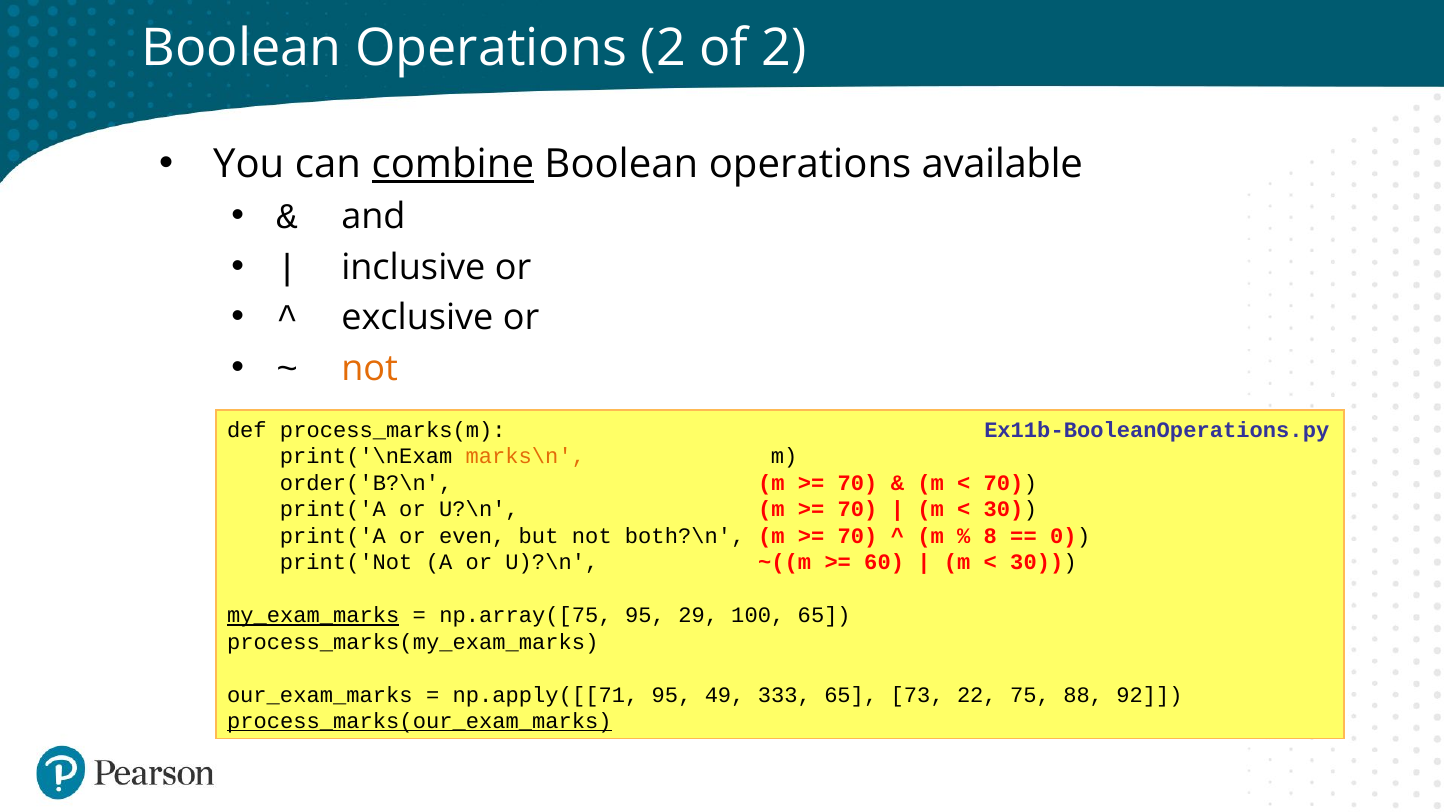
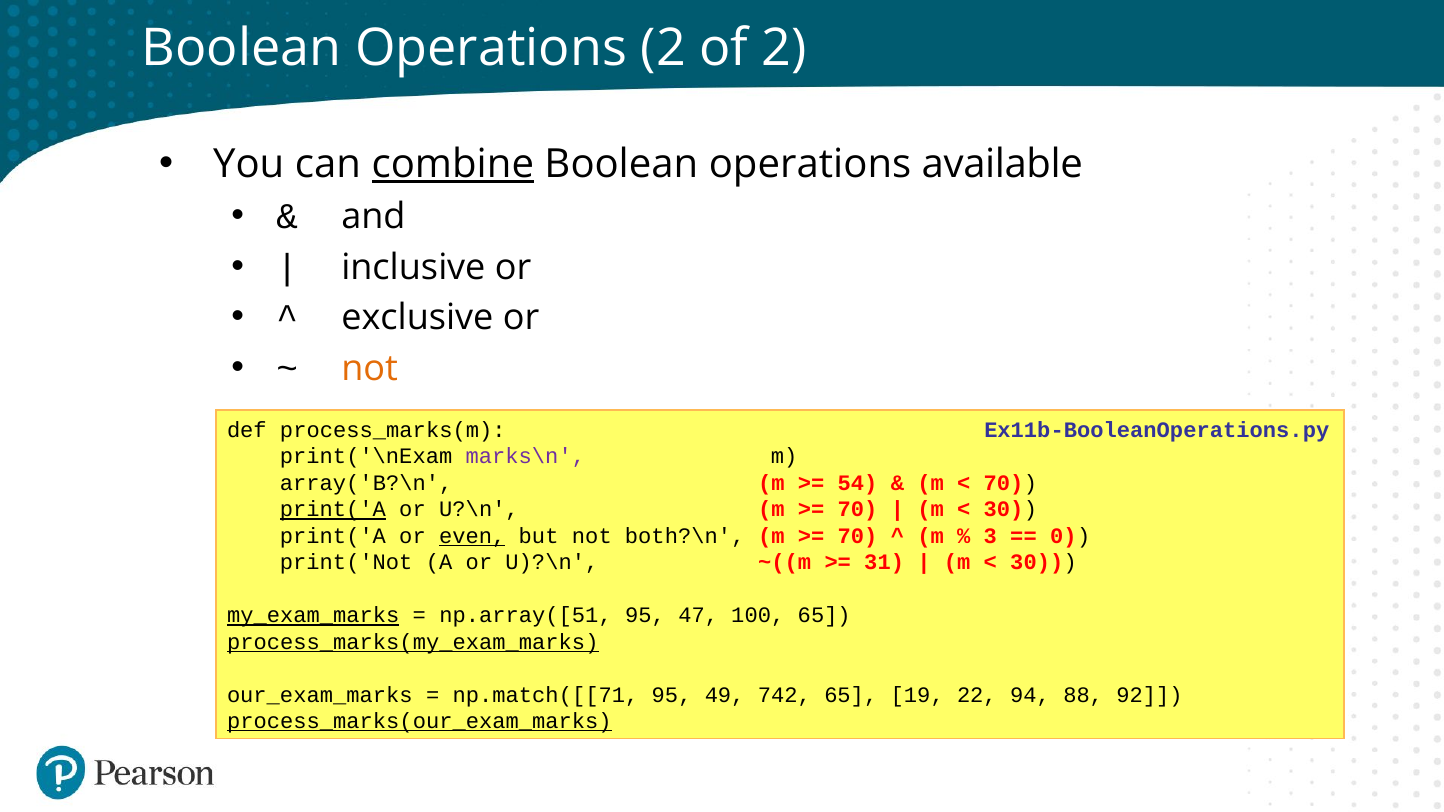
marks\n colour: orange -> purple
order('B?\n: order('B?\n -> array('B?\n
70 at (858, 483): 70 -> 54
print('A at (333, 510) underline: none -> present
even underline: none -> present
8: 8 -> 3
60: 60 -> 31
np.array([75: np.array([75 -> np.array([51
29: 29 -> 47
process_marks(my_exam_marks underline: none -> present
np.apply([[71: np.apply([[71 -> np.match([[71
333: 333 -> 742
73: 73 -> 19
75: 75 -> 94
